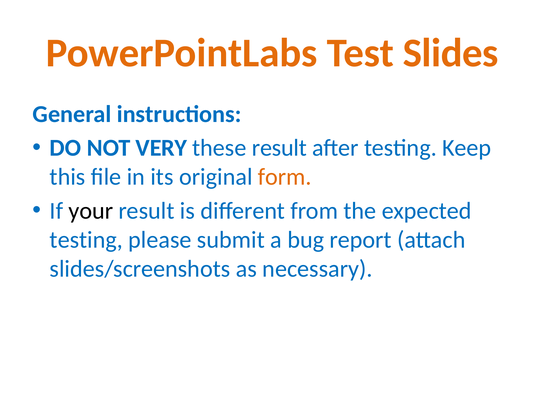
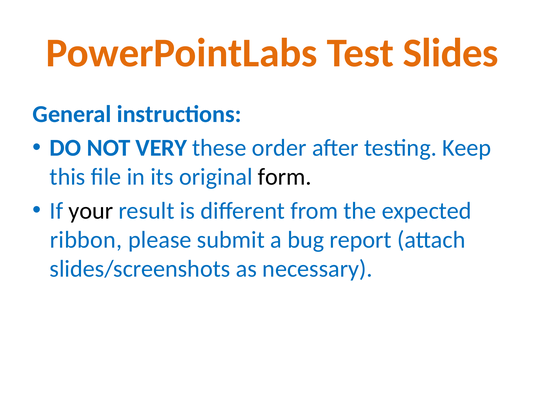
these result: result -> order
form colour: orange -> black
testing at (86, 240): testing -> ribbon
